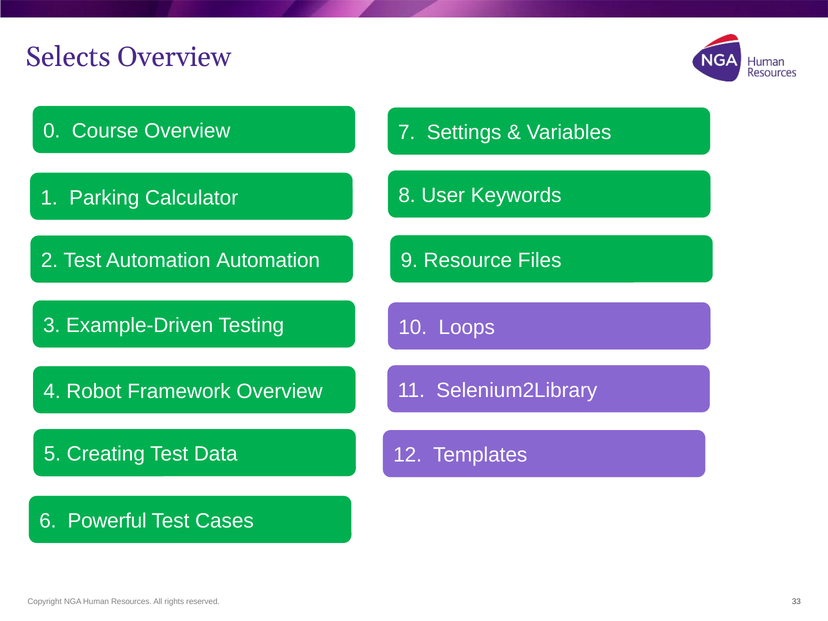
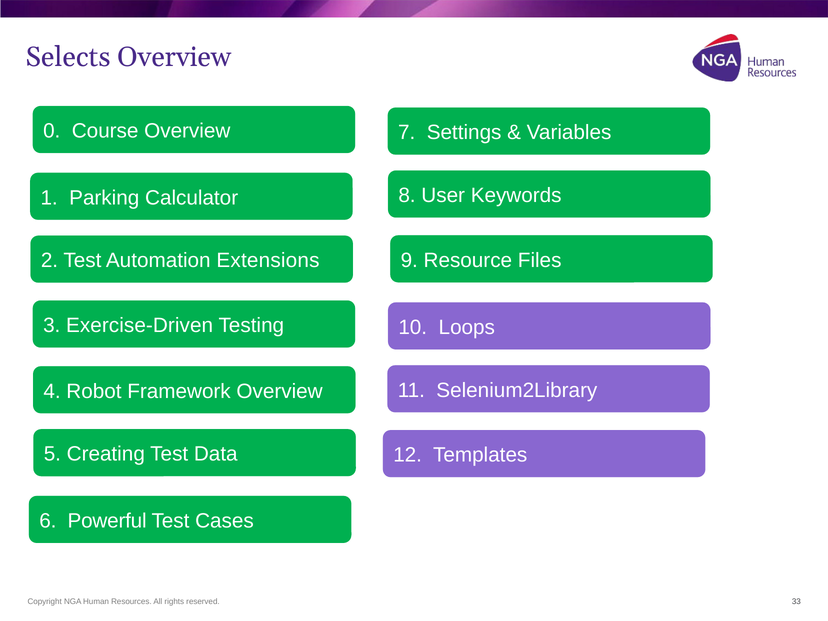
Automation Automation: Automation -> Extensions
Example-Driven: Example-Driven -> Exercise-Driven
